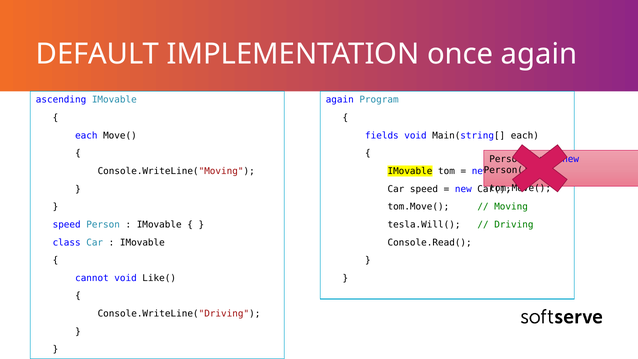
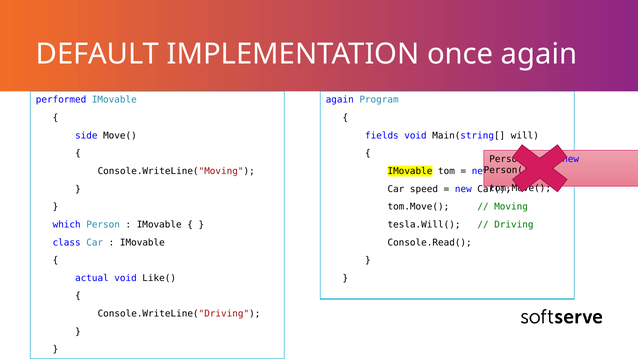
ascending: ascending -> performed
each at (86, 135): each -> side
Main(string[ each: each -> will
speed at (67, 225): speed -> which
cannot: cannot -> actual
